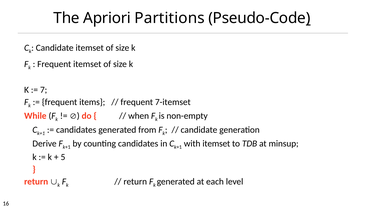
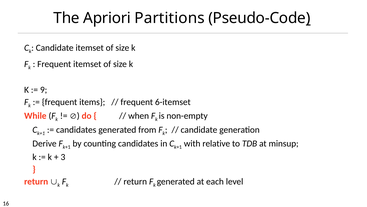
7: 7 -> 9
7-itemset: 7-itemset -> 6-itemset
with itemset: itemset -> relative
5: 5 -> 3
